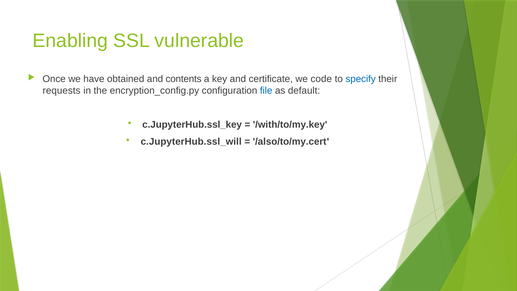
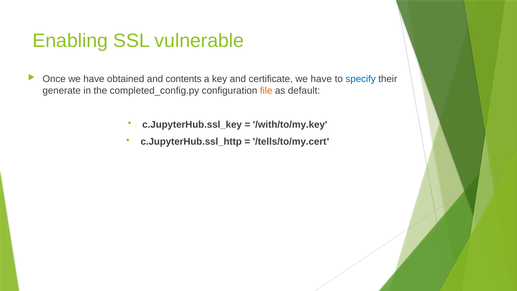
certificate we code: code -> have
requests: requests -> generate
encryption_config.py: encryption_config.py -> completed_config.py
file colour: blue -> orange
c.JupyterHub.ssl_will: c.JupyterHub.ssl_will -> c.JupyterHub.ssl_http
/also/to/my.cert: /also/to/my.cert -> /tells/to/my.cert
